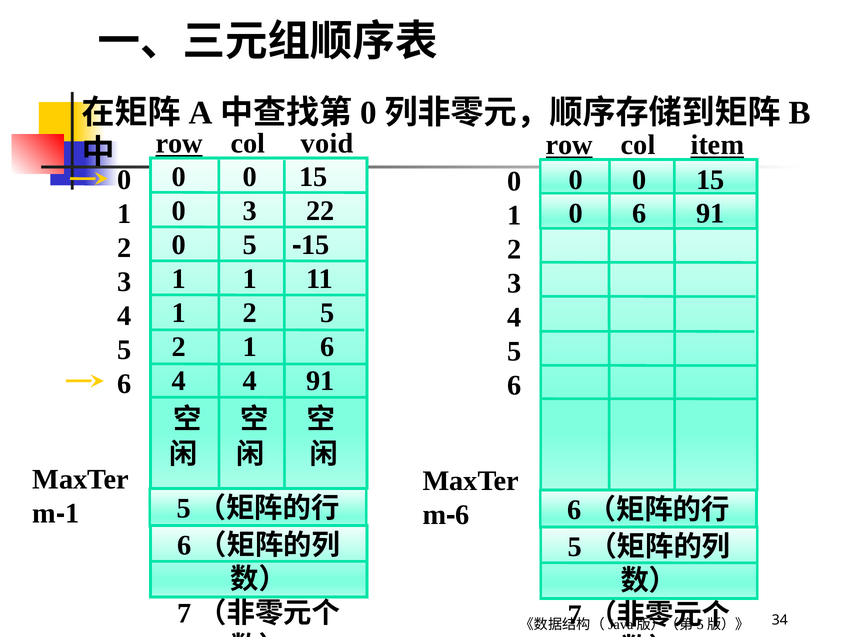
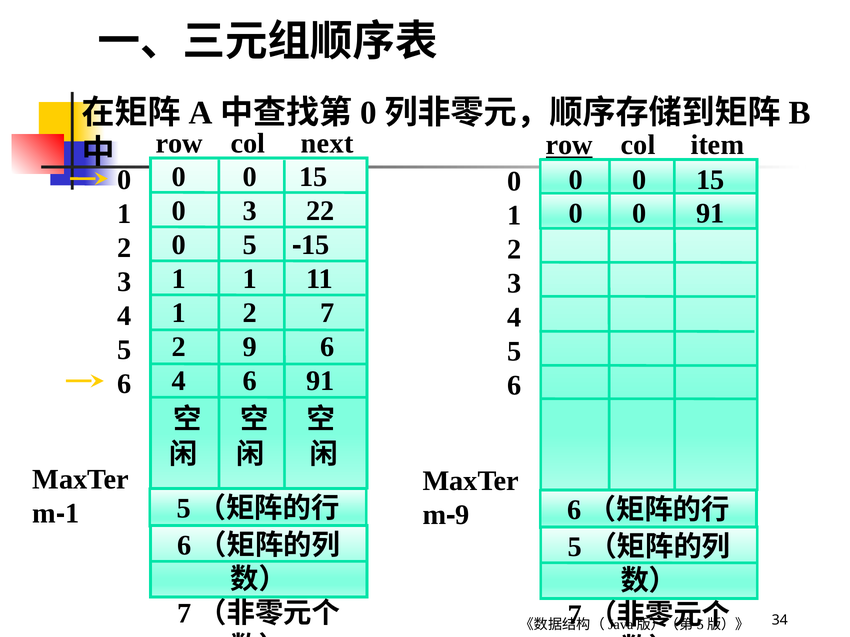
row at (179, 144) underline: present -> none
void: void -> next
item underline: present -> none
6 at (640, 214): 6 -> 0
2 5: 5 -> 7
2 1: 1 -> 9
4 4: 4 -> 6
6 at (462, 515): 6 -> 9
